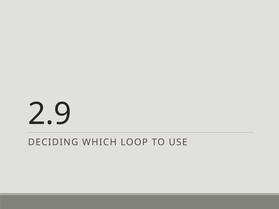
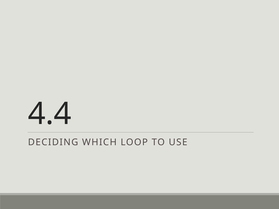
2.9: 2.9 -> 4.4
